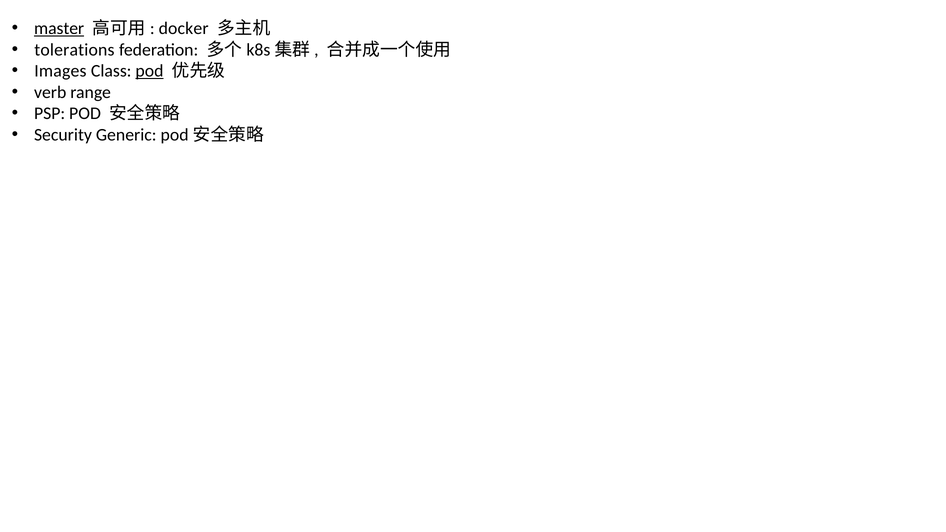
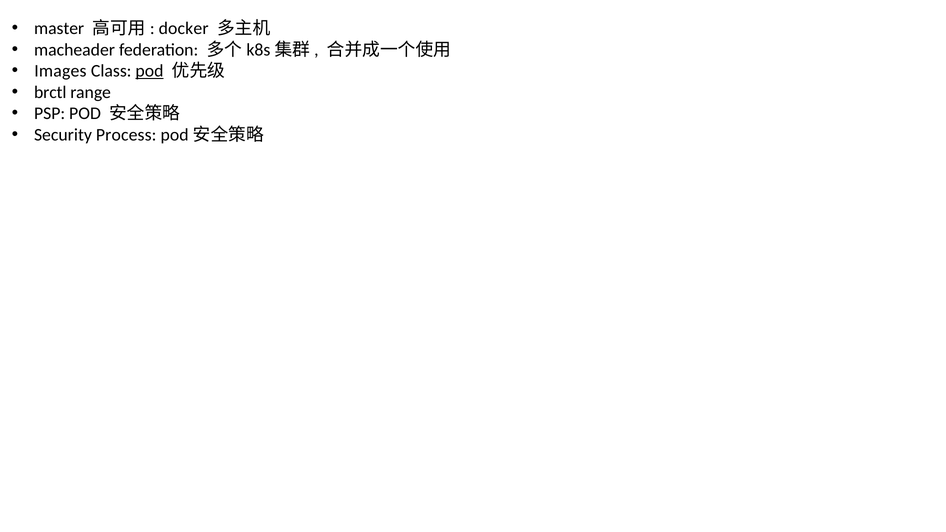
master underline: present -> none
tolerations: tolerations -> macheader
verb: verb -> brctl
Generic: Generic -> Process
